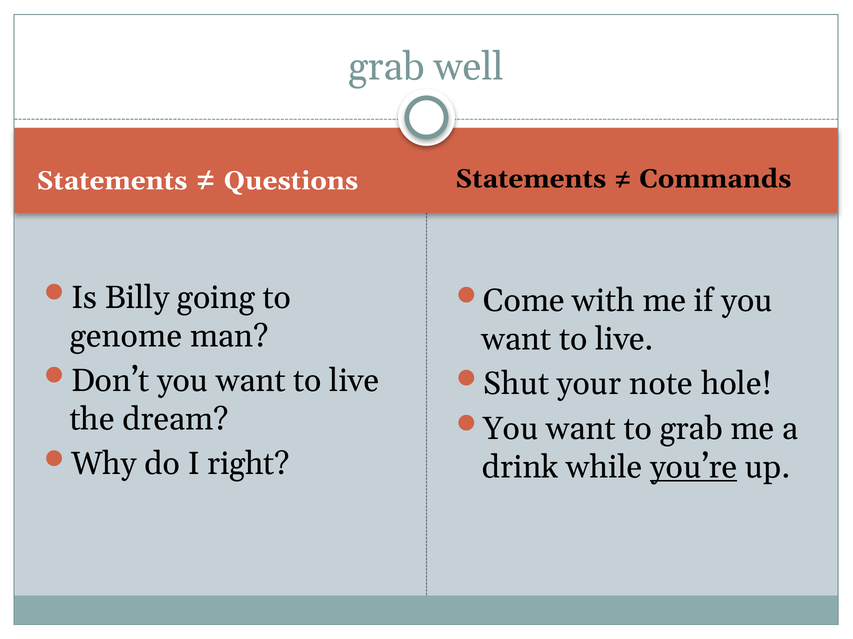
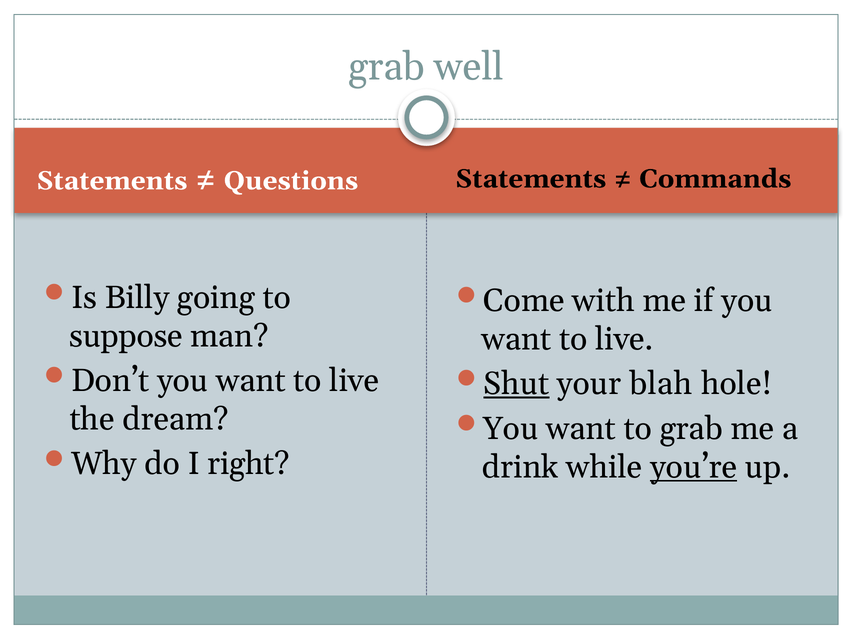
genome: genome -> suppose
Shut underline: none -> present
note: note -> blah
